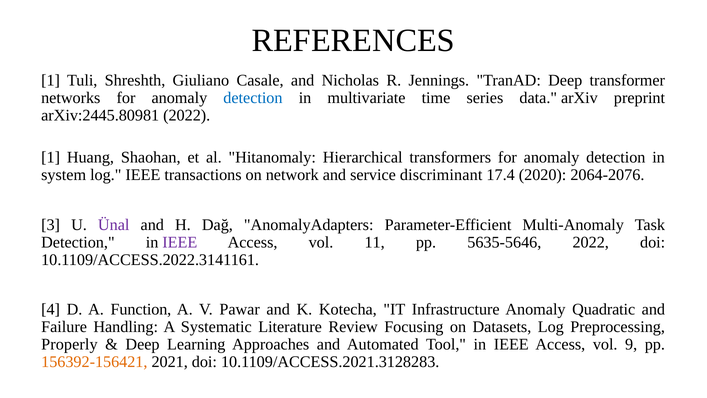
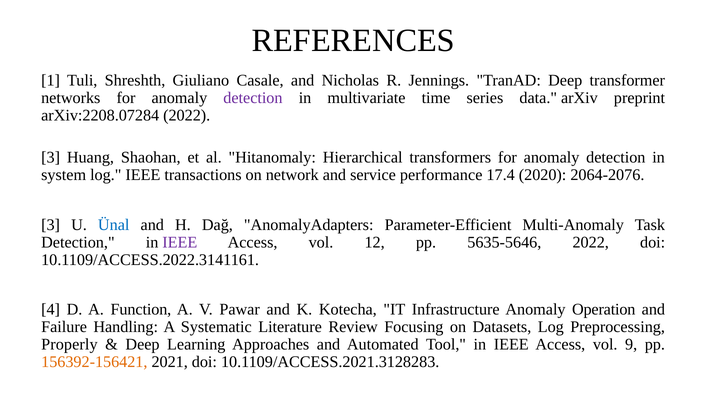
detection at (253, 98) colour: blue -> purple
arXiv:2445.80981: arXiv:2445.80981 -> arXiv:2208.07284
1 at (51, 157): 1 -> 3
discriminant: discriminant -> performance
Ünal colour: purple -> blue
11: 11 -> 12
Quadratic: Quadratic -> Operation
